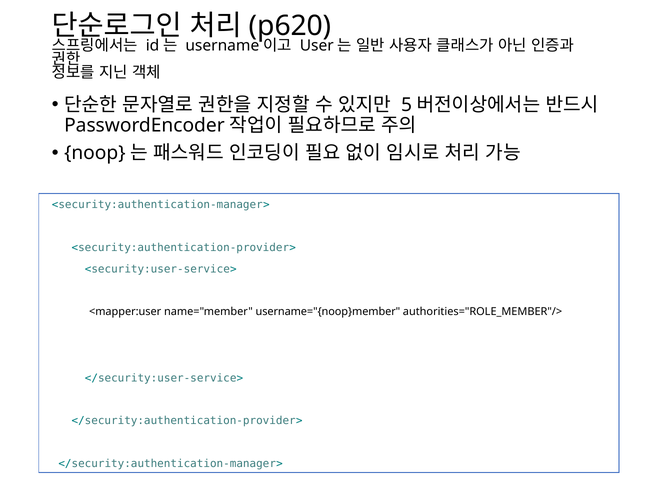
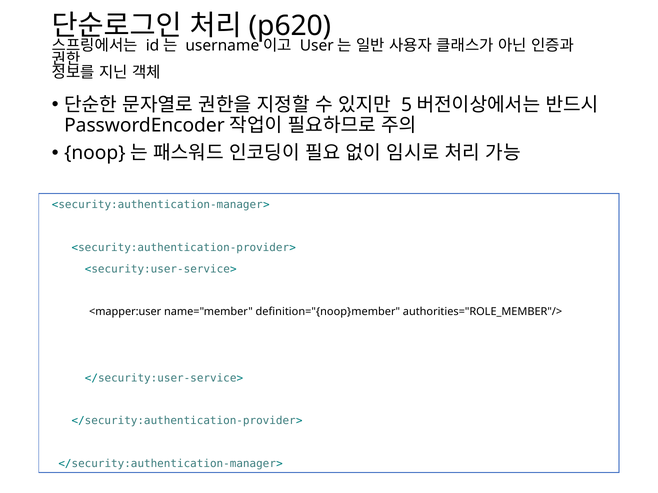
username="{noop}member: username="{noop}member -> definition="{noop}member
